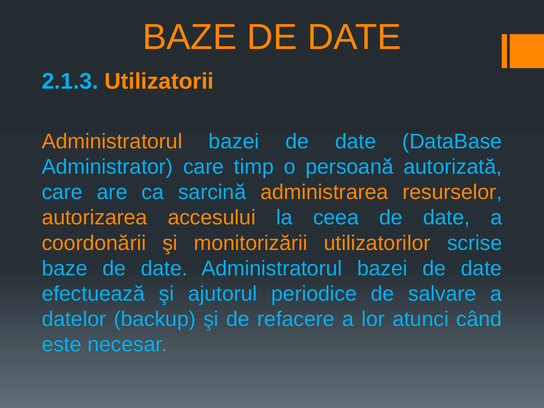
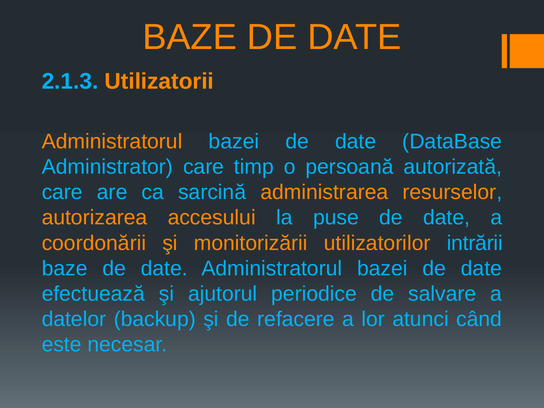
ceea: ceea -> puse
scrise: scrise -> intrării
